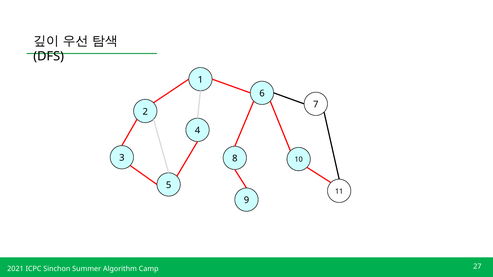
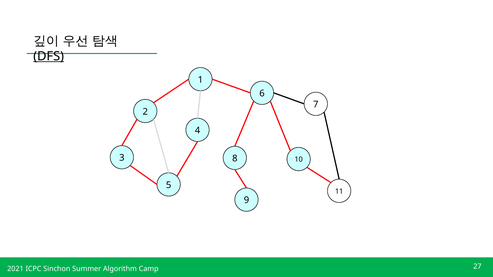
DFS underline: none -> present
